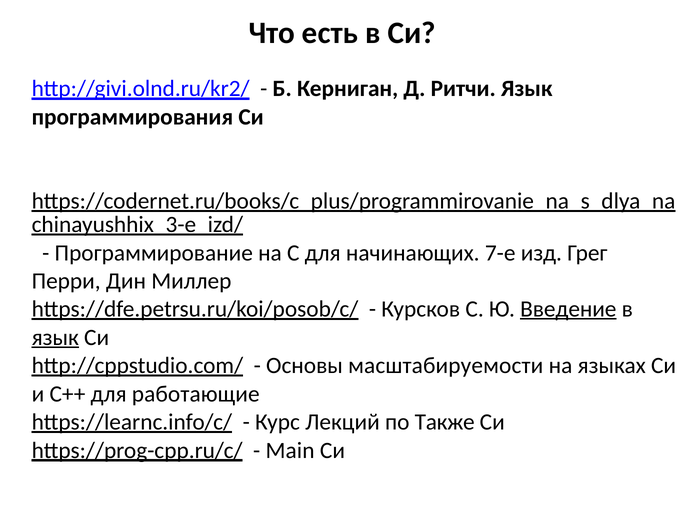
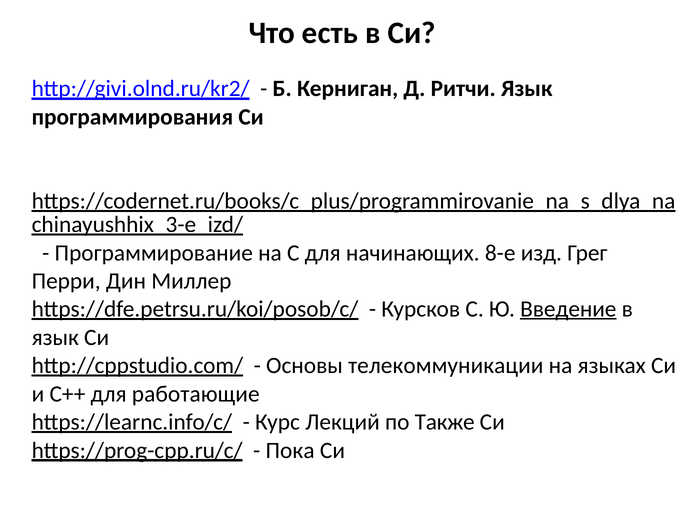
7-е: 7-е -> 8-е
язык at (55, 337) underline: present -> none
масштабируемости: масштабируемости -> телекоммуникации
Main: Main -> Пока
